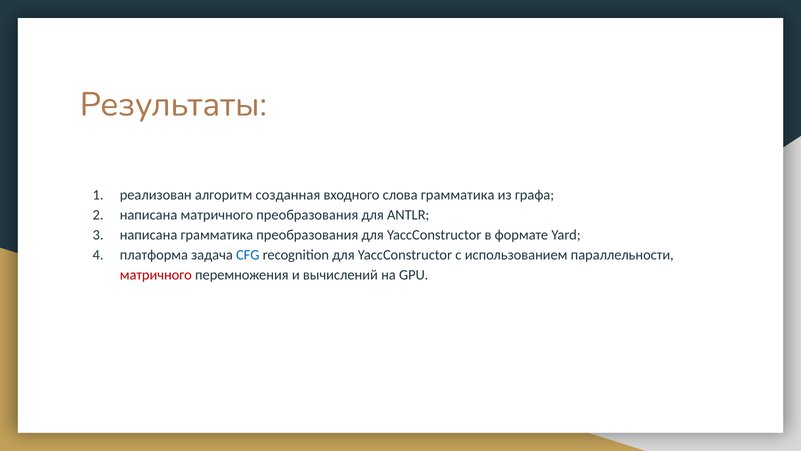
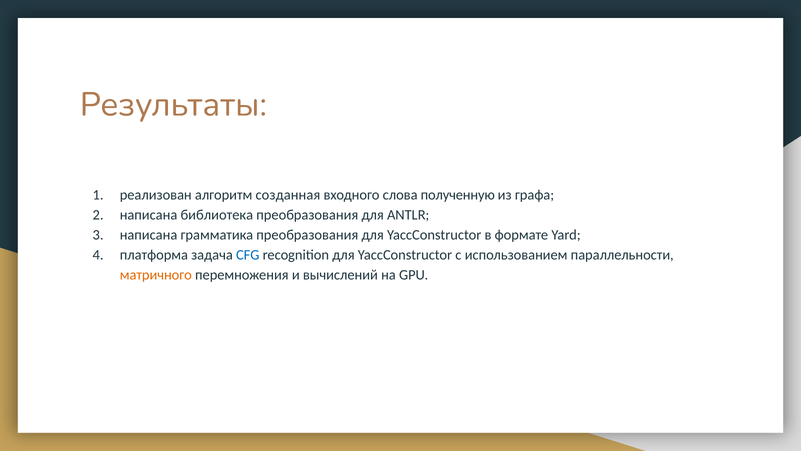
слова грамматика: грамматика -> полученную
написана матричного: матричного -> библиотека
матричного at (156, 275) colour: red -> orange
